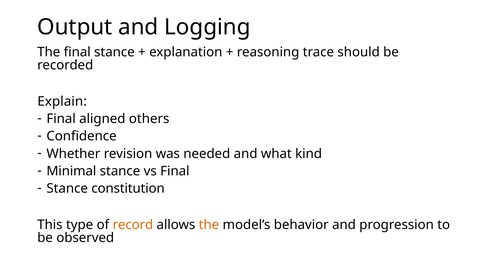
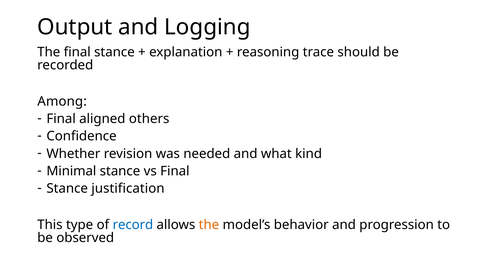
Explain: Explain -> Among
constitution: constitution -> justification
record colour: orange -> blue
